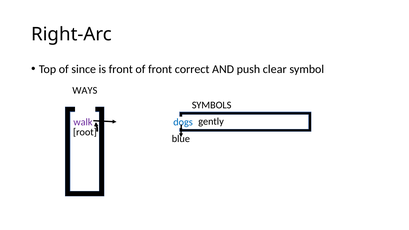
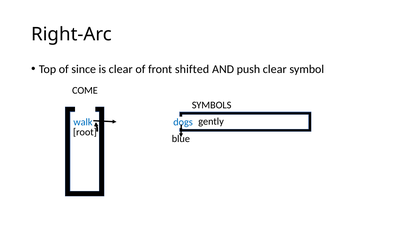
is front: front -> clear
correct: correct -> shifted
WAYS: WAYS -> COME
walk colour: purple -> blue
